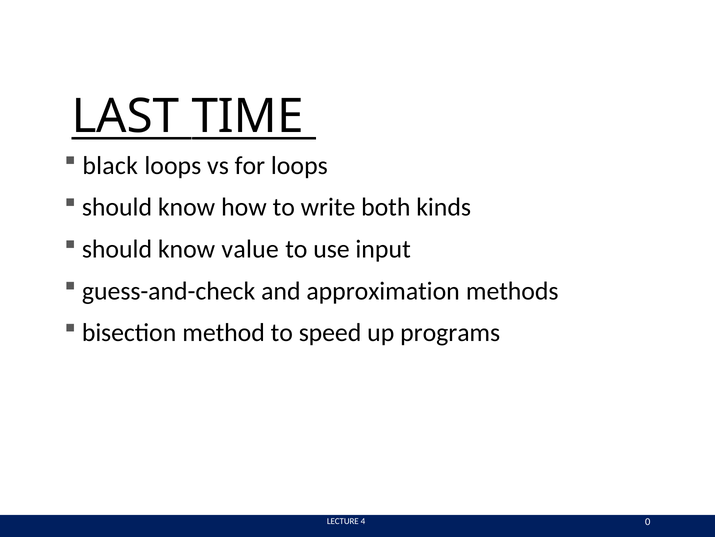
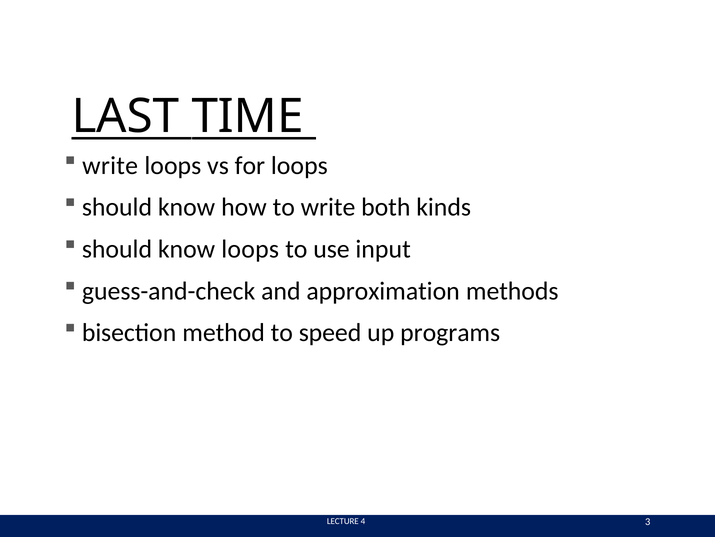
black at (110, 165): black -> write
know value: value -> loops
0: 0 -> 3
